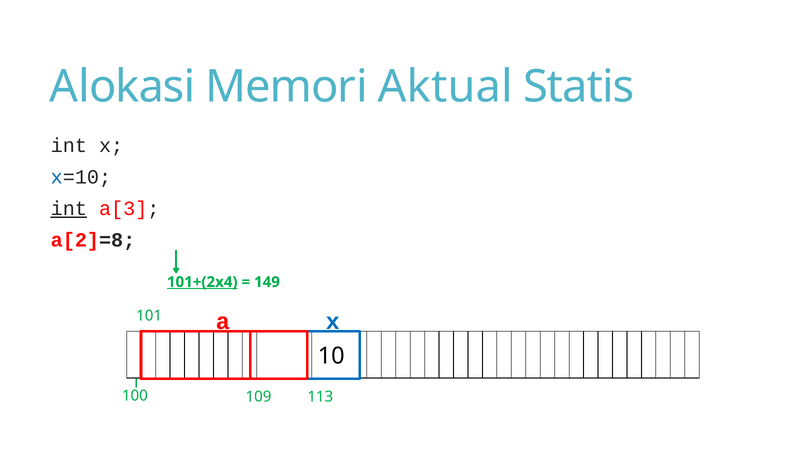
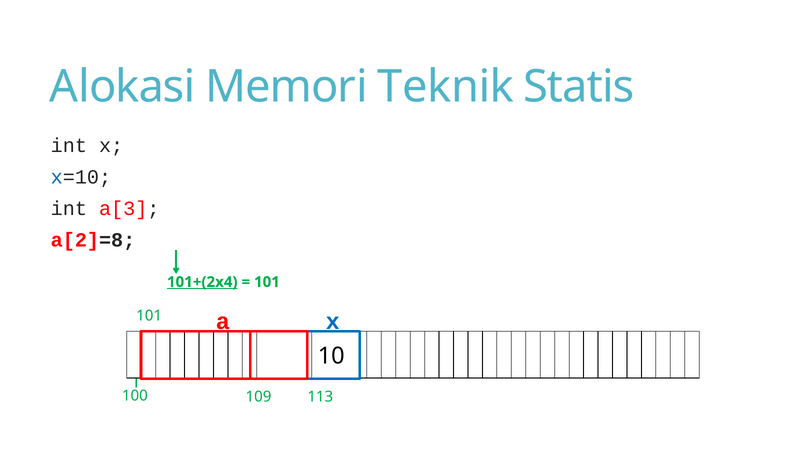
Aktual: Aktual -> Teknik
int at (69, 209) underline: present -> none
149 at (267, 282): 149 -> 101
